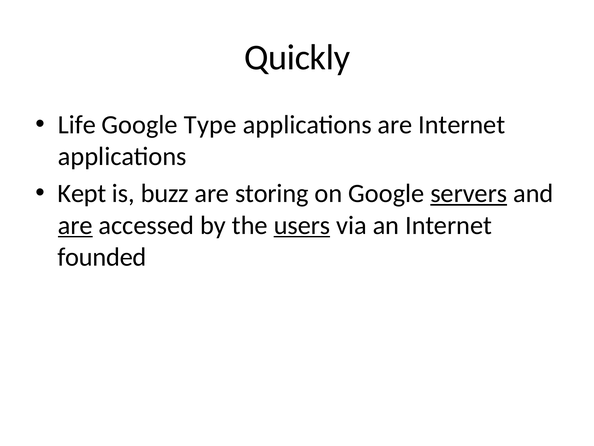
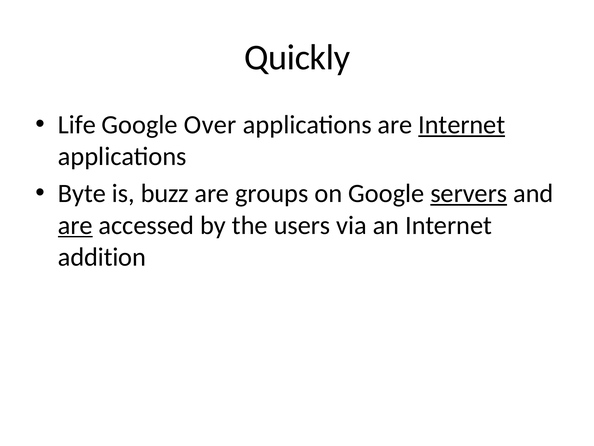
Type: Type -> Over
Internet at (462, 125) underline: none -> present
Kept: Kept -> Byte
storing: storing -> groups
users underline: present -> none
founded: founded -> addition
